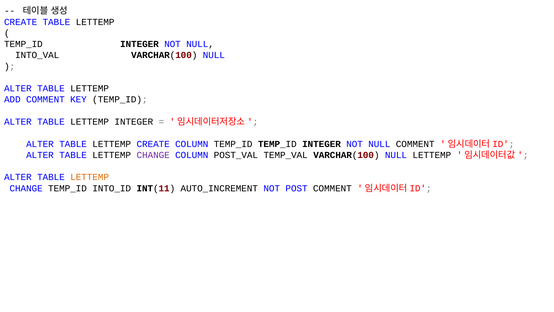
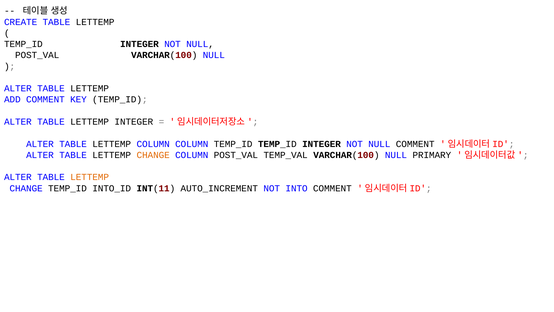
INTO_VAL at (37, 55): INTO_VAL -> POST_VAL
LETTEMP CREATE: CREATE -> COLUMN
CHANGE at (153, 155) colour: purple -> orange
NULL LETTEMP: LETTEMP -> PRIMARY
POST: POST -> INTO
